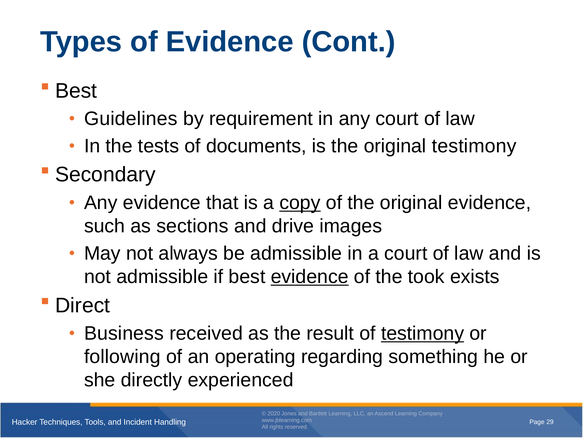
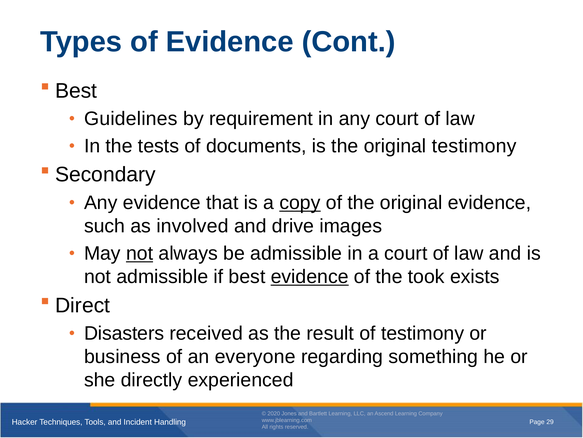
sections: sections -> involved
not at (140, 253) underline: none -> present
Business: Business -> Disasters
testimony at (423, 333) underline: present -> none
following: following -> business
operating: operating -> everyone
